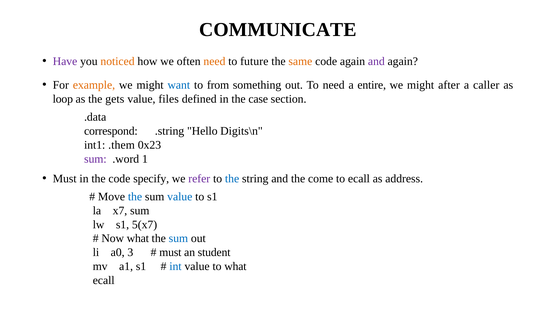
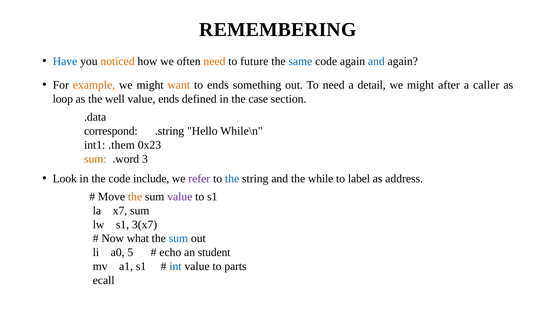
COMMUNICATE: COMMUNICATE -> REMEMBERING
Have colour: purple -> blue
same colour: orange -> blue
and at (376, 61) colour: purple -> blue
want colour: blue -> orange
to from: from -> ends
entire: entire -> detail
gets: gets -> well
value files: files -> ends
Digits\n: Digits\n -> While\n
sum at (95, 159) colour: purple -> orange
1: 1 -> 3
Must at (65, 178): Must -> Look
specify: specify -> include
come: come -> while
to ecall: ecall -> label
the at (135, 197) colour: blue -> orange
value at (180, 197) colour: blue -> purple
5(x7: 5(x7 -> 3(x7
3: 3 -> 5
must at (170, 252): must -> echo
to what: what -> parts
